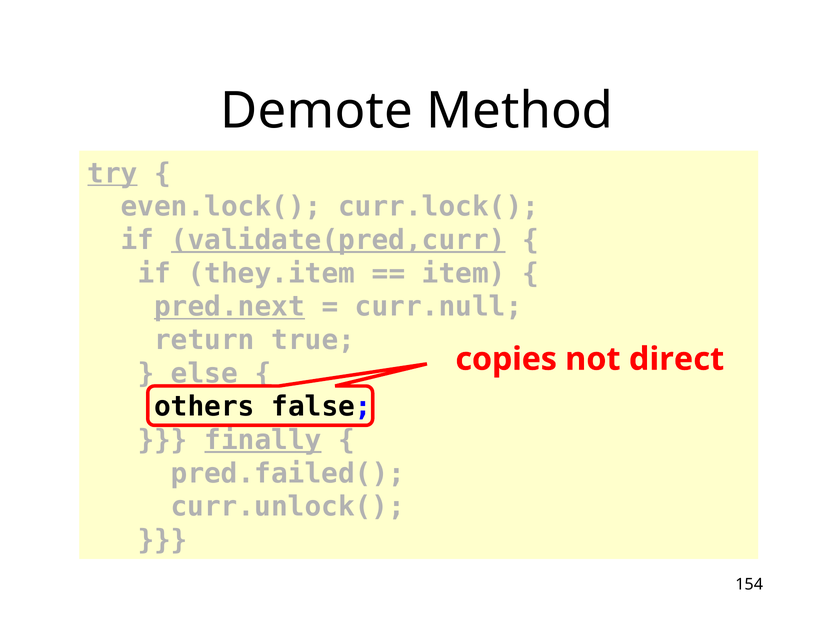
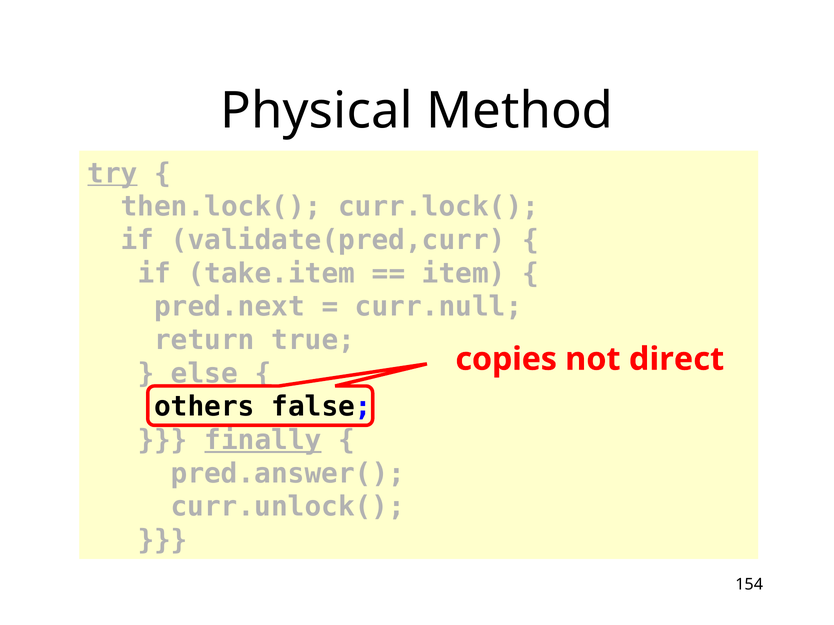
Demote: Demote -> Physical
even.lock(: even.lock( -> then.lock(
validate(pred,curr underline: present -> none
they.item: they.item -> take.item
pred.next underline: present -> none
pred.failed(: pred.failed( -> pred.answer(
